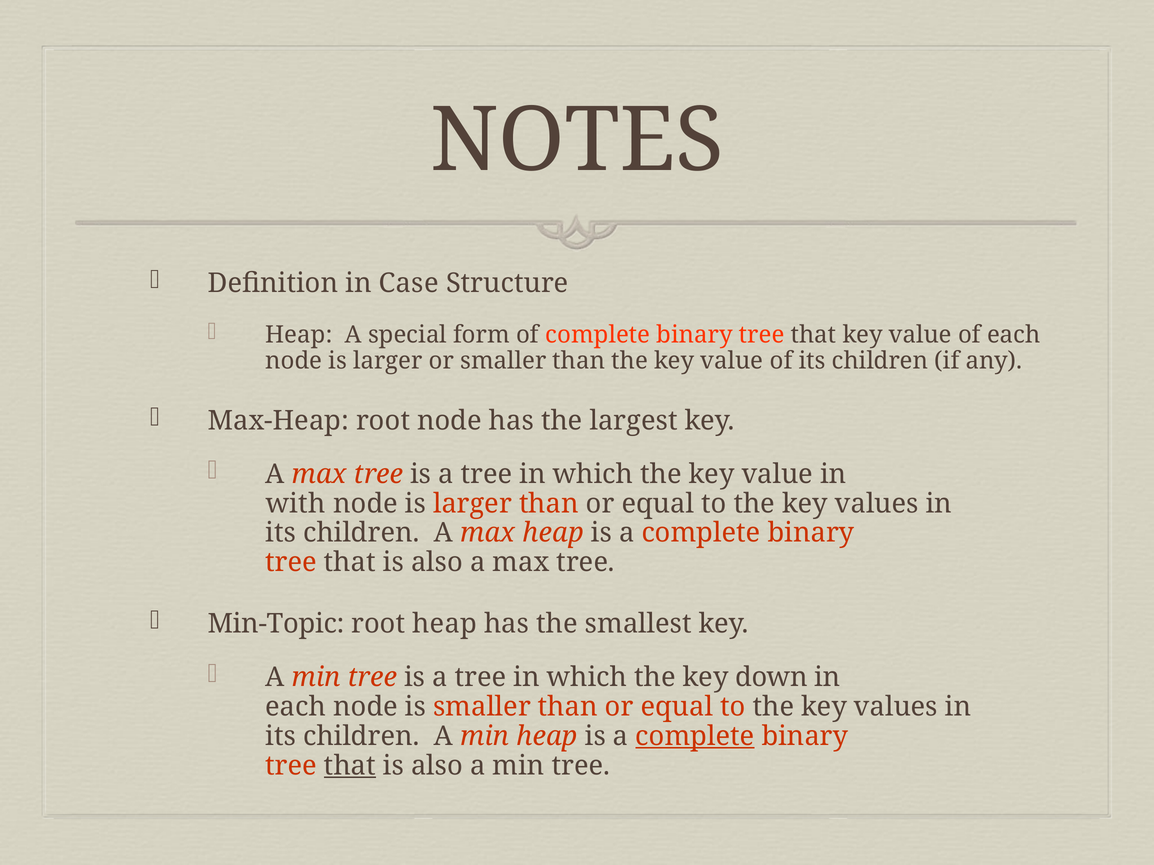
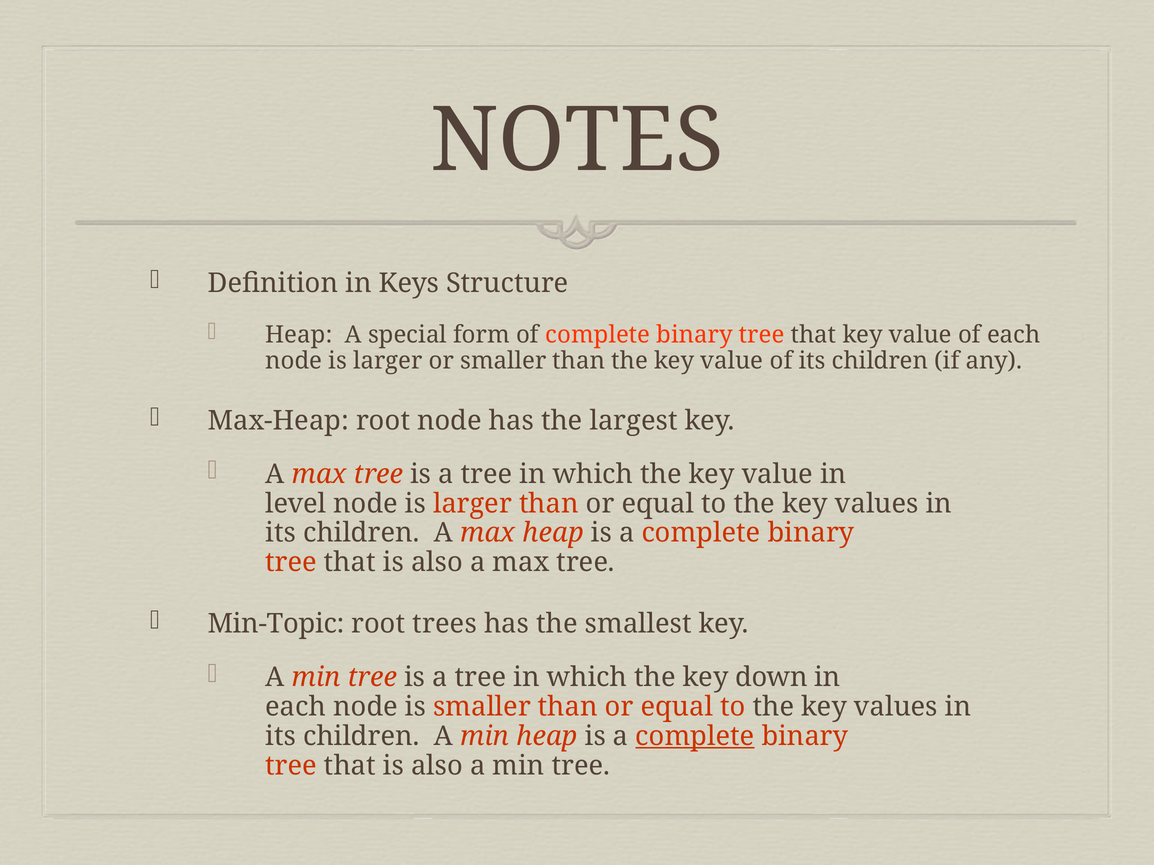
Case: Case -> Keys
with: with -> level
root heap: heap -> trees
that at (350, 766) underline: present -> none
